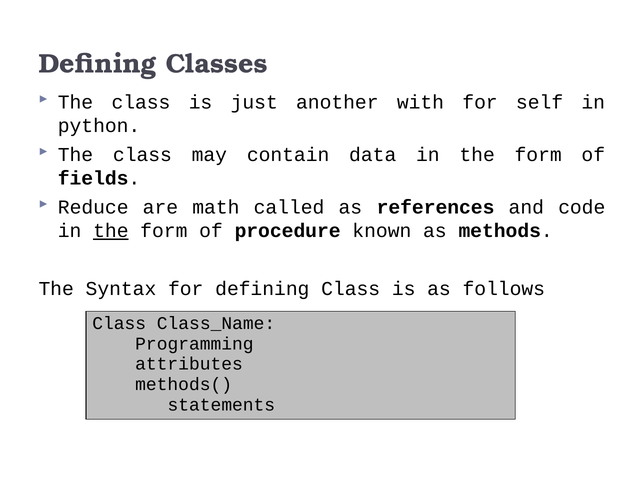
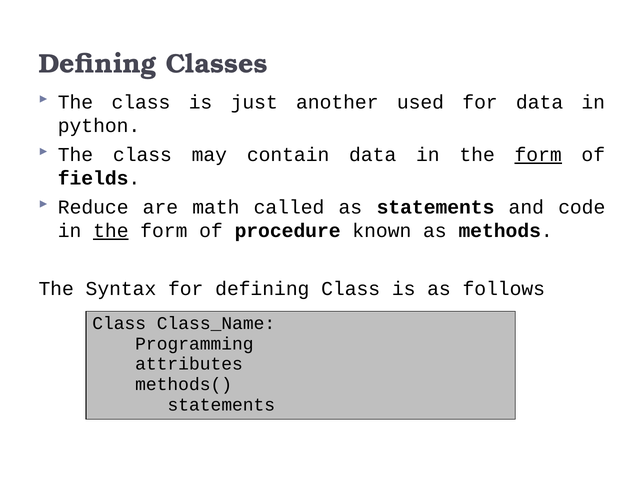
with: with -> used
for self: self -> data
form at (538, 155) underline: none -> present
as references: references -> statements
